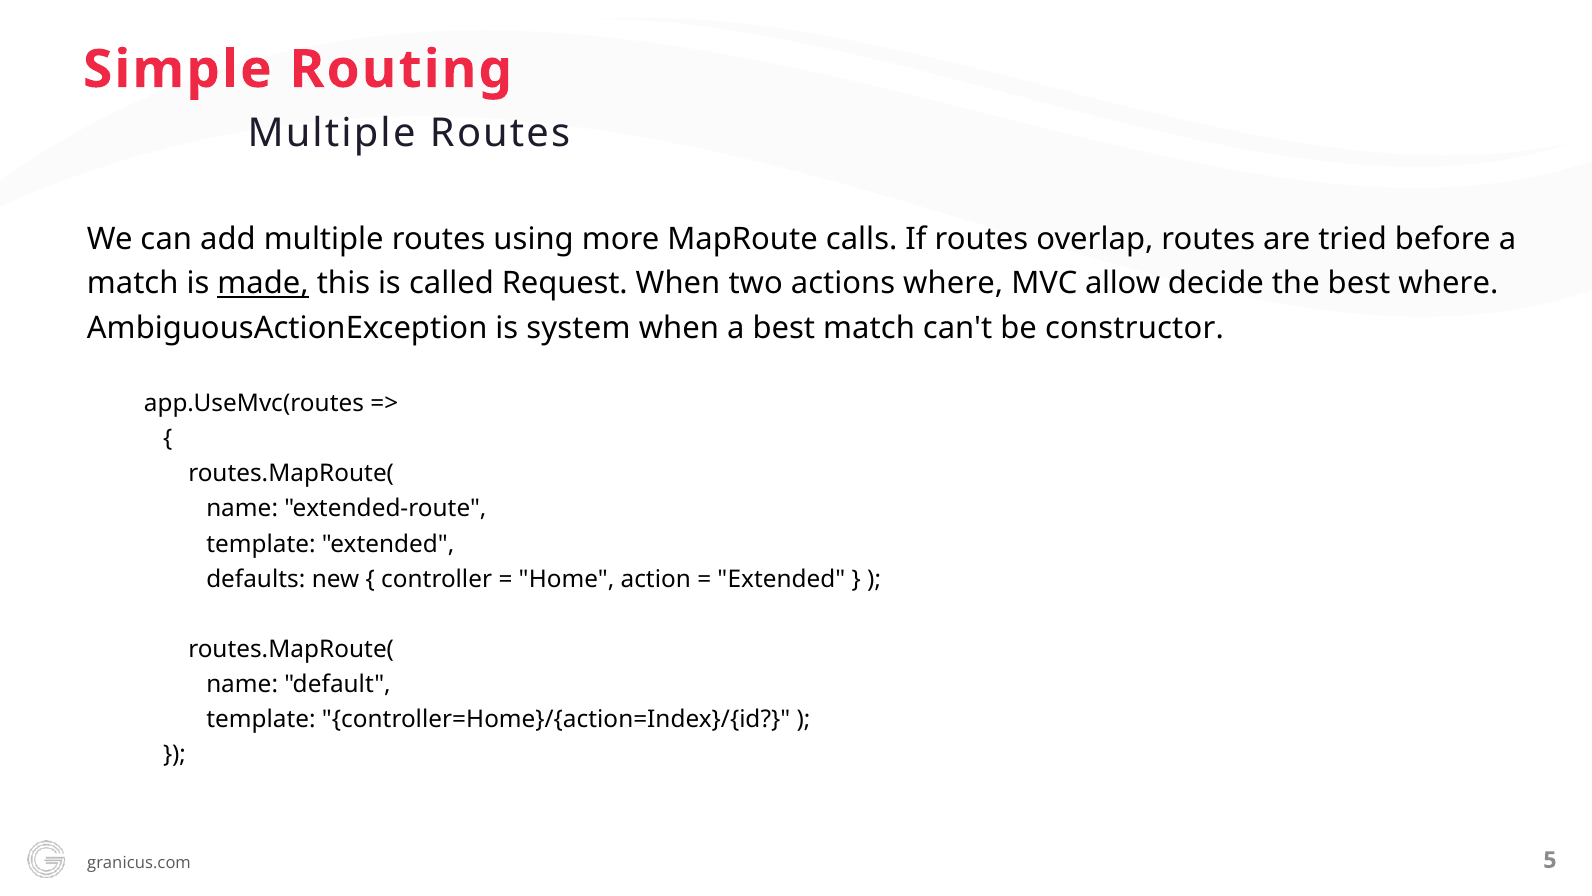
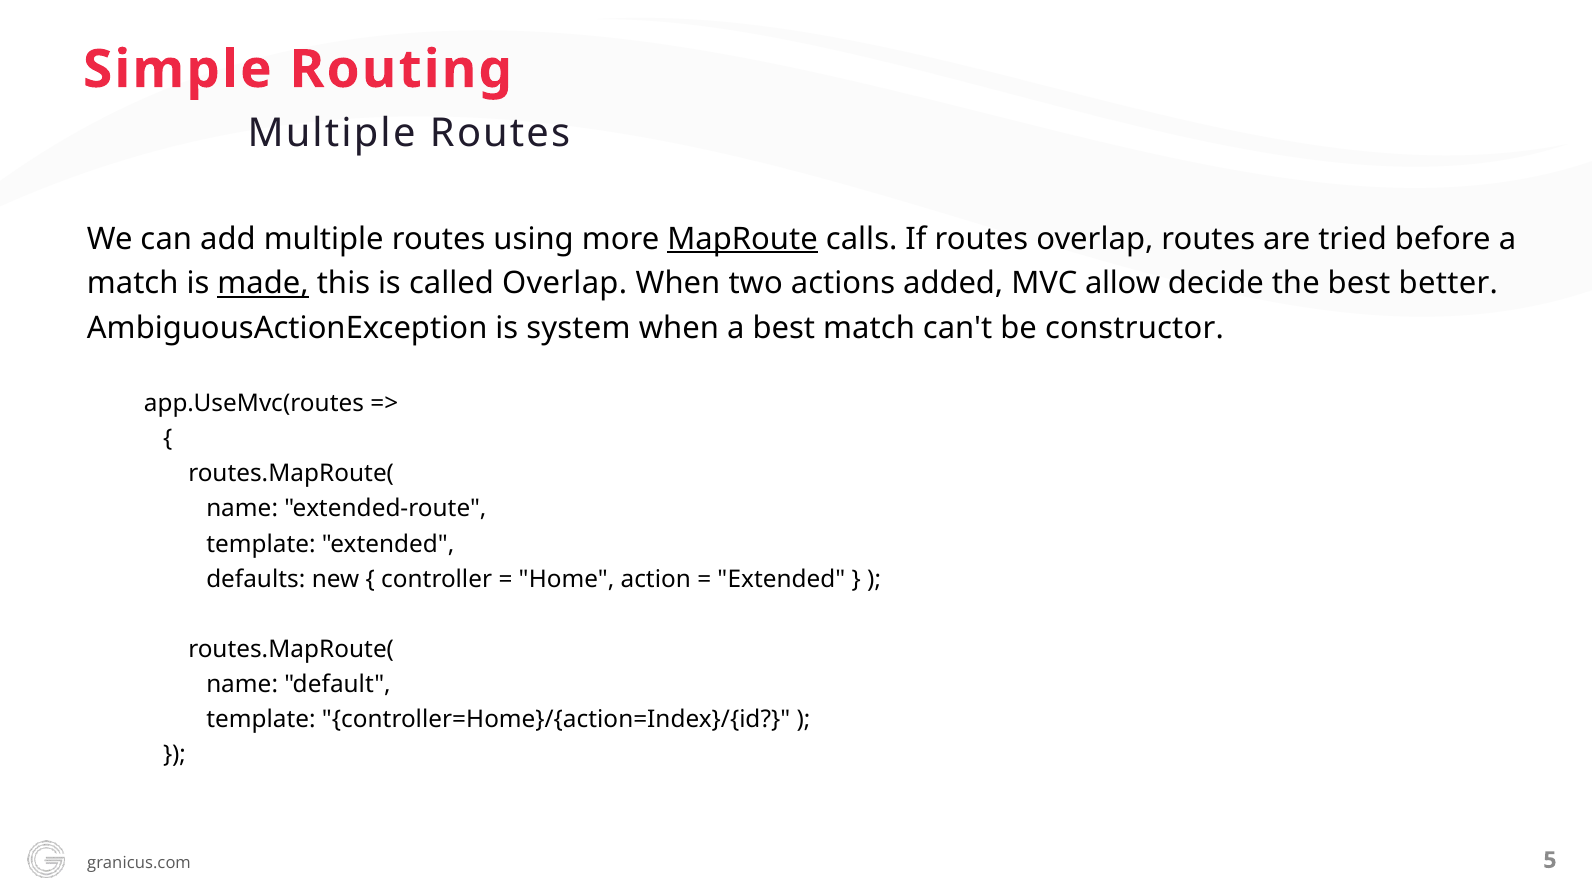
MapRoute underline: none -> present
called Request: Request -> Overlap
actions where: where -> added
best where: where -> better
